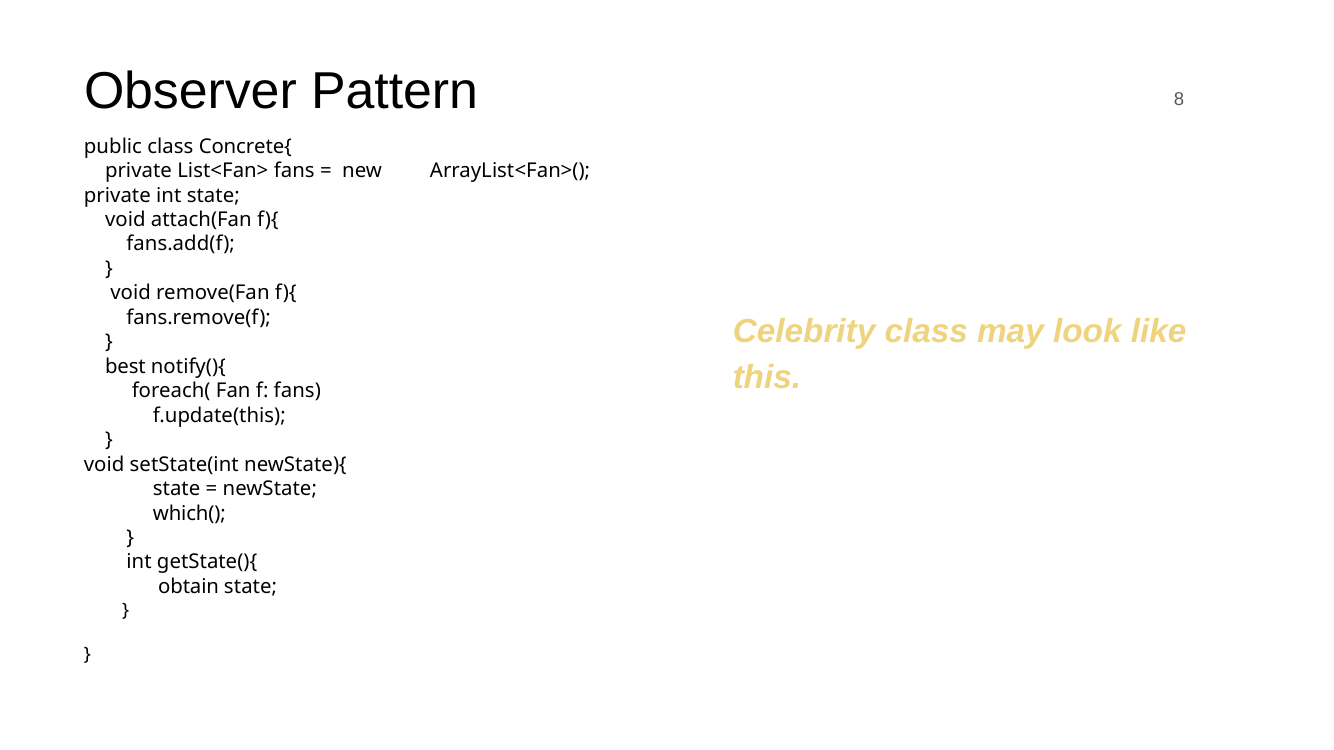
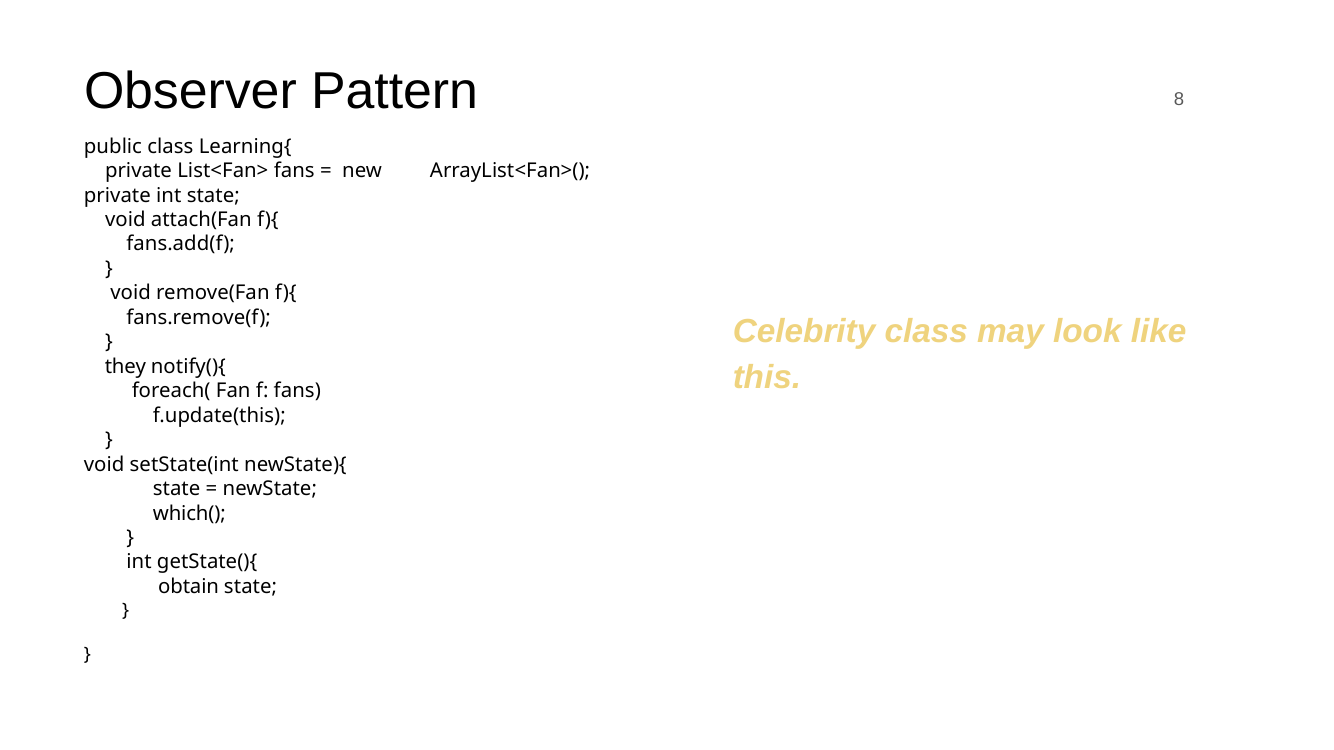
Concrete{: Concrete{ -> Learning{
best: best -> they
